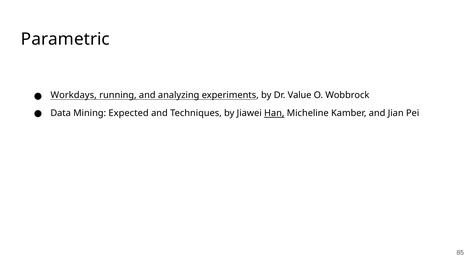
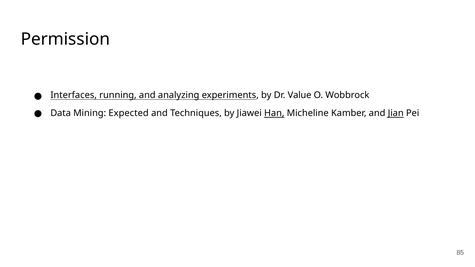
Parametric: Parametric -> Permission
Workdays: Workdays -> Interfaces
Jian underline: none -> present
